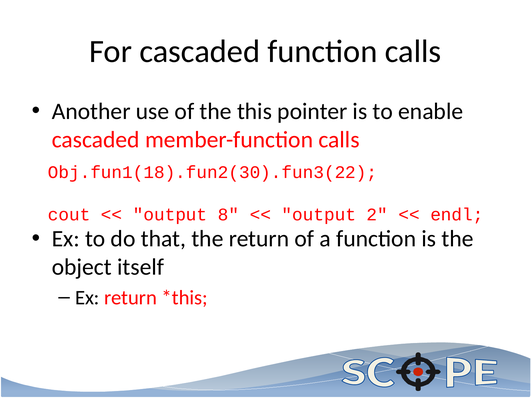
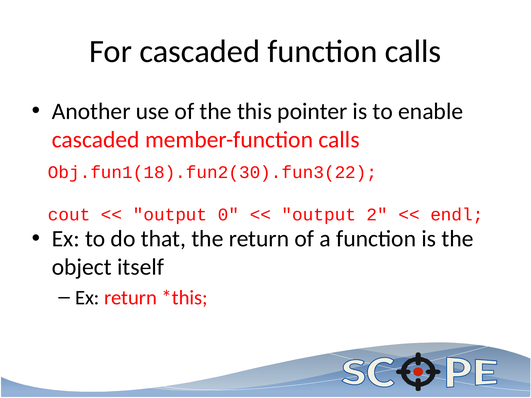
8: 8 -> 0
